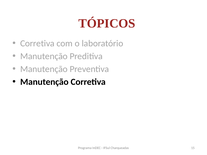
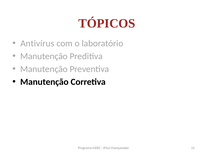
Corretiva at (37, 43): Corretiva -> Antivírus
